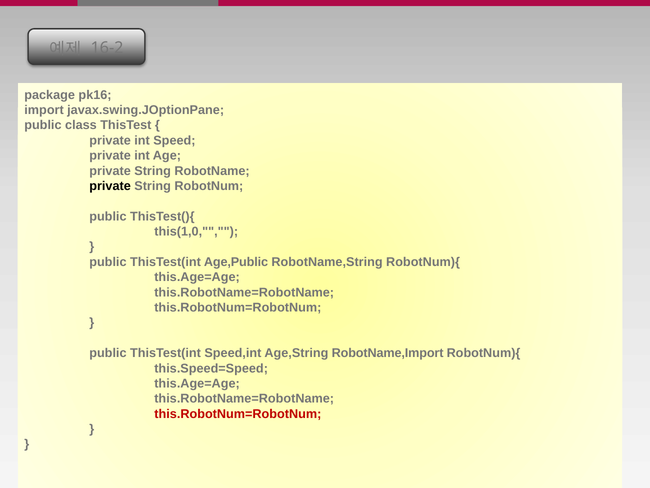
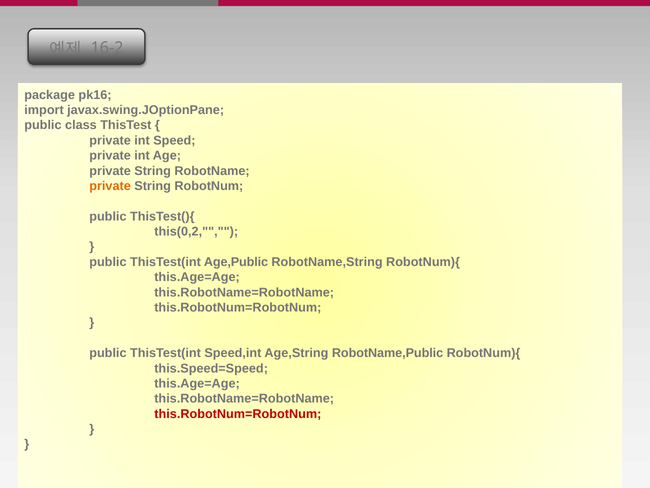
private at (110, 186) colour: black -> orange
this(1,0: this(1,0 -> this(0,2
RobotName,Import: RobotName,Import -> RobotName,Public
